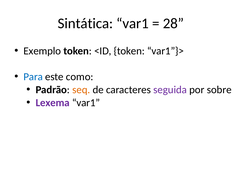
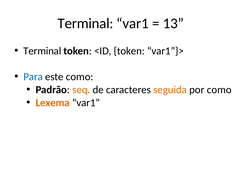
Sintática at (85, 23): Sintática -> Terminal
28: 28 -> 13
Exemplo at (42, 51): Exemplo -> Terminal
seguida colour: purple -> orange
por sobre: sobre -> como
Lexema colour: purple -> orange
